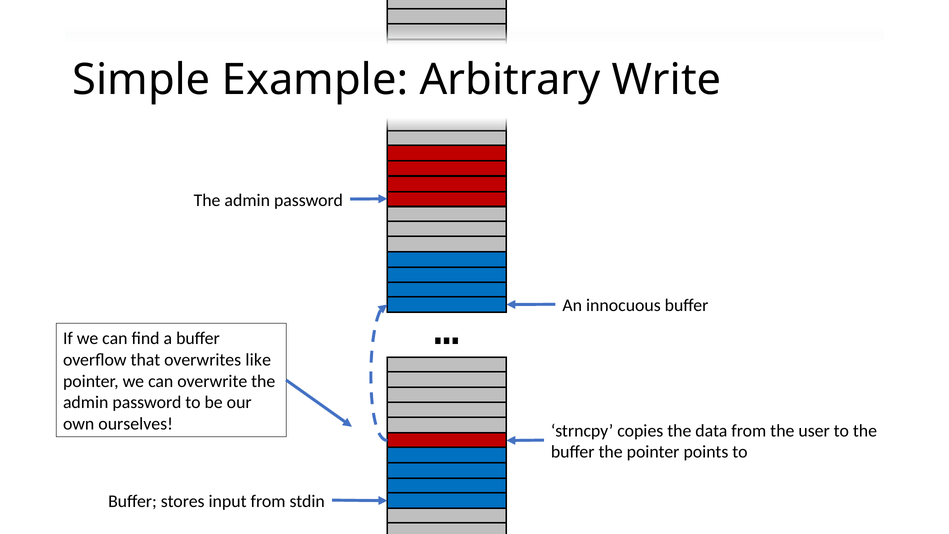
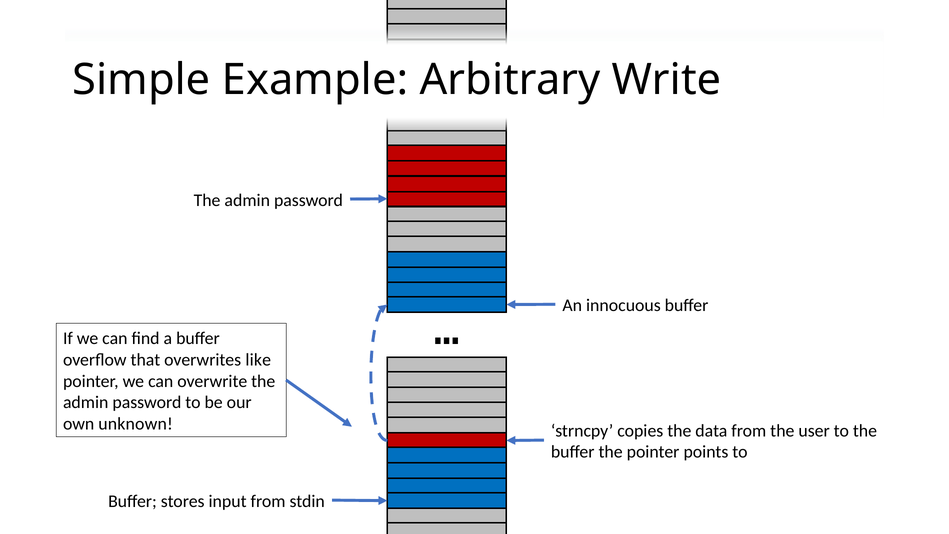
ourselves: ourselves -> unknown
